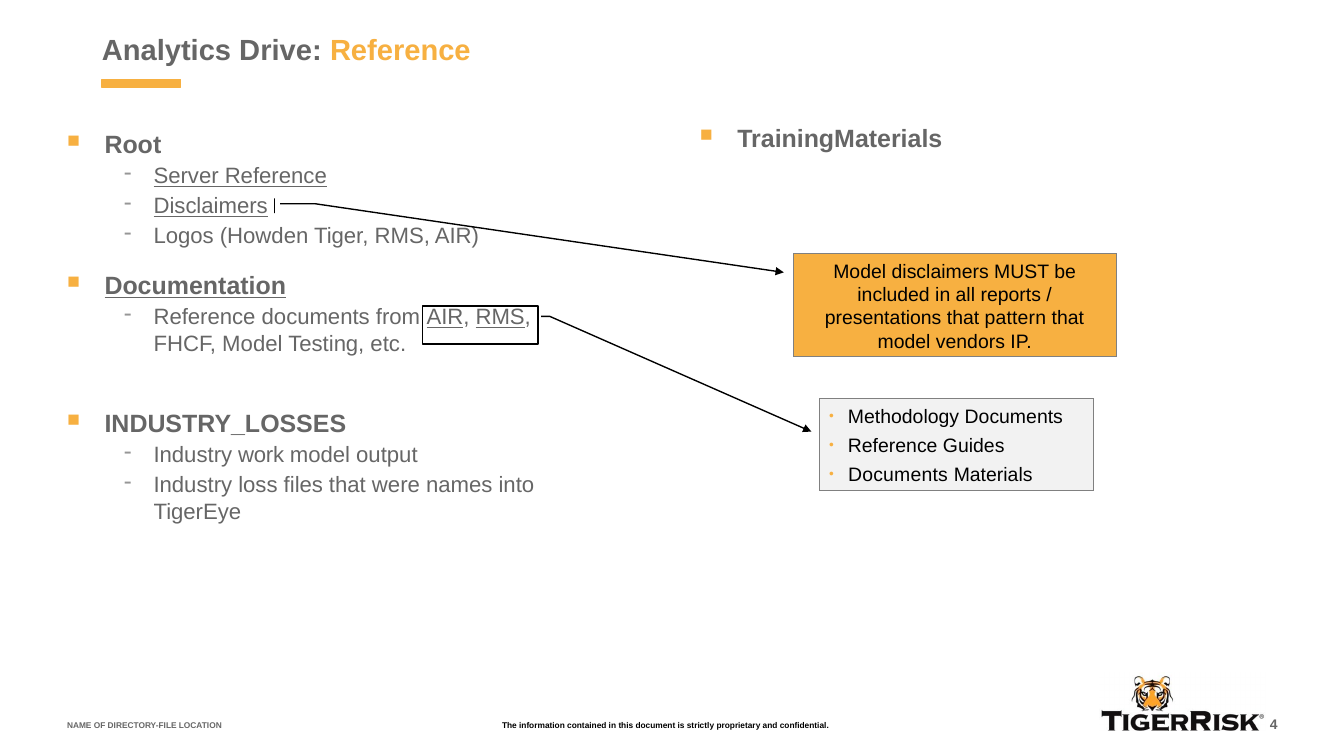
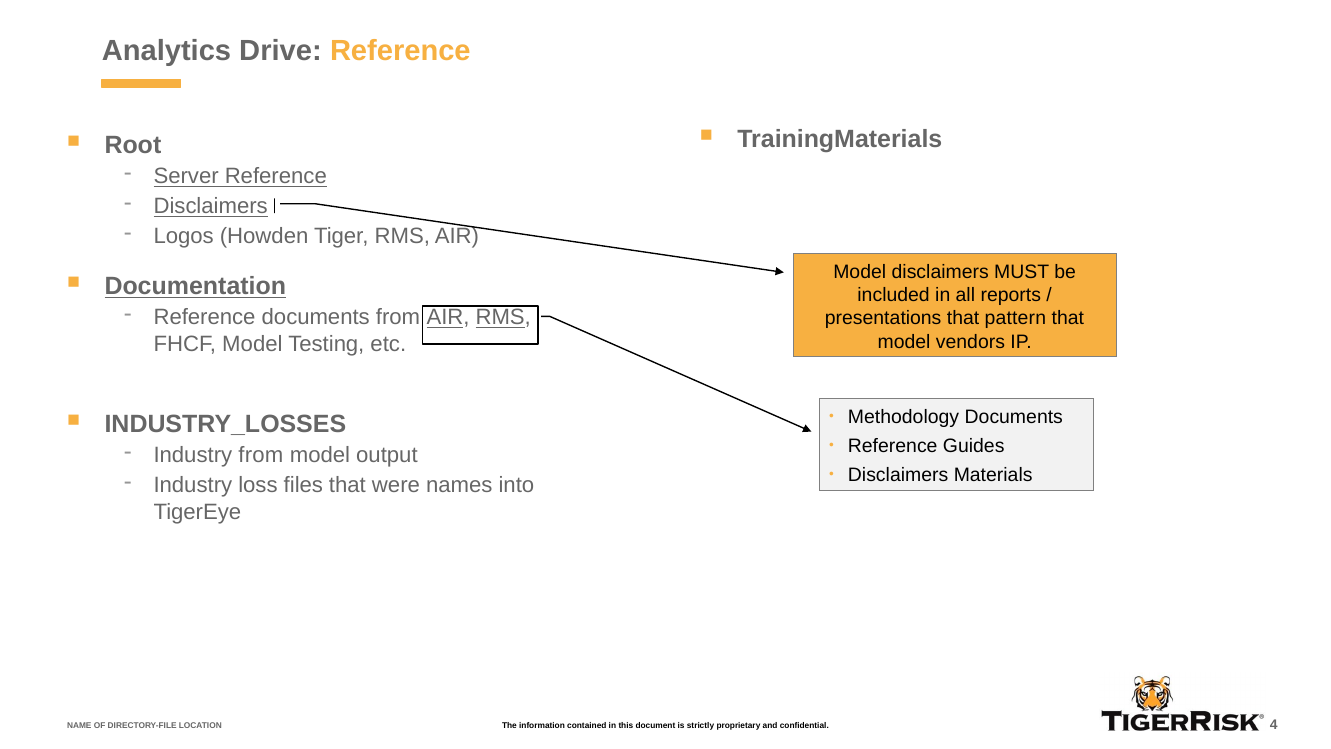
Industry work: work -> from
Documents at (898, 475): Documents -> Disclaimers
